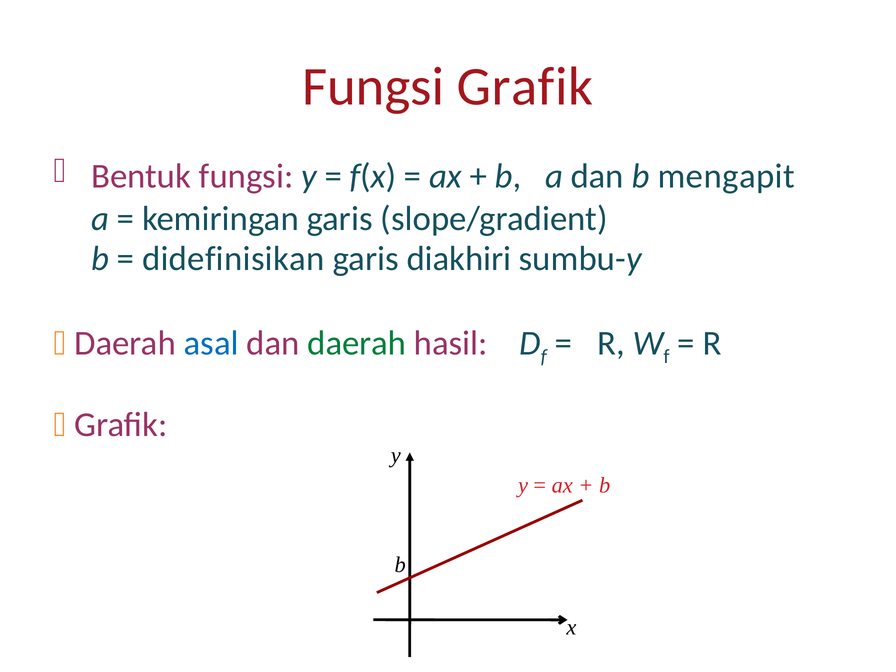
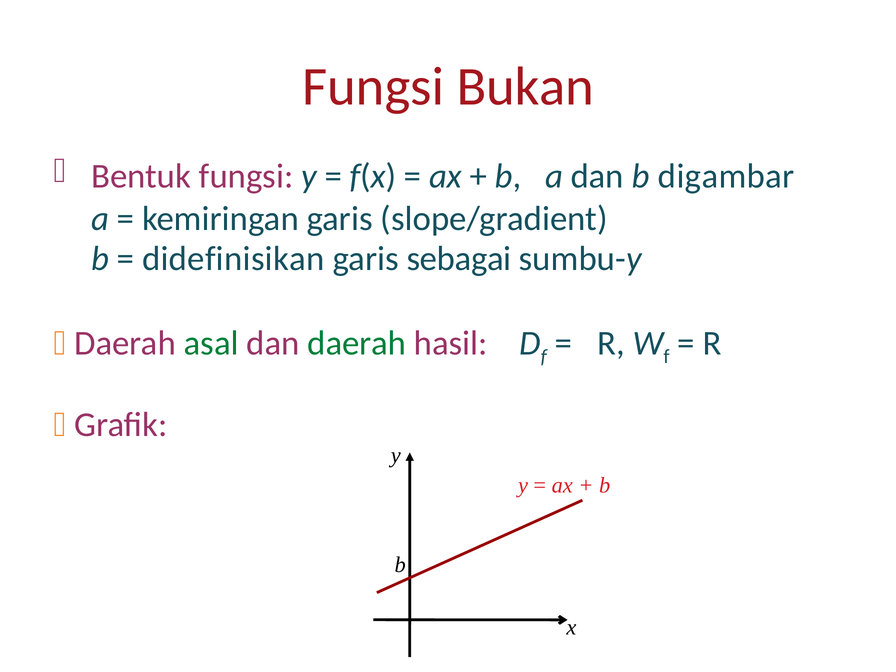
Fungsi Grafik: Grafik -> Bukan
mengapit: mengapit -> digambar
diakhiri: diakhiri -> sebagai
asal colour: blue -> green
